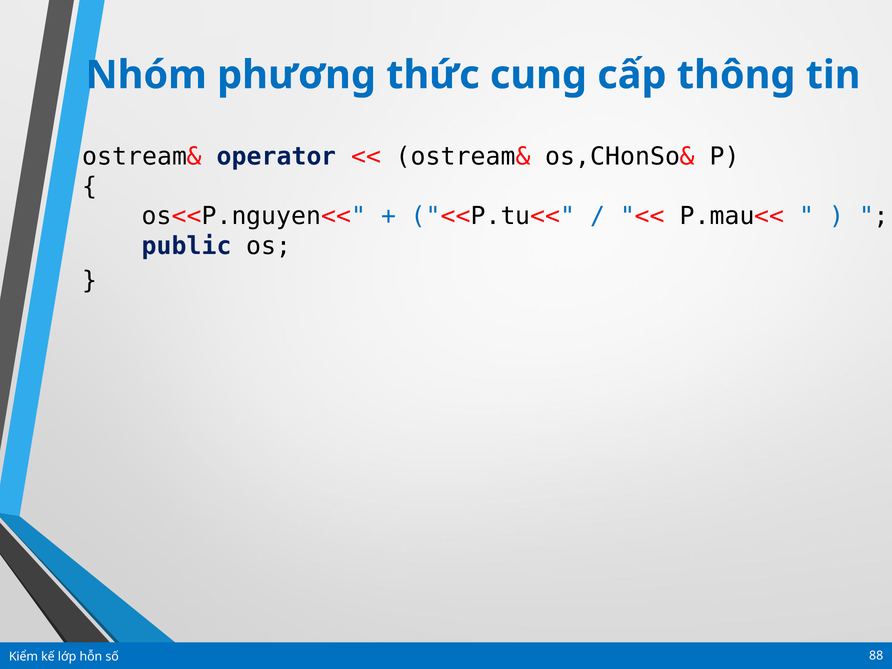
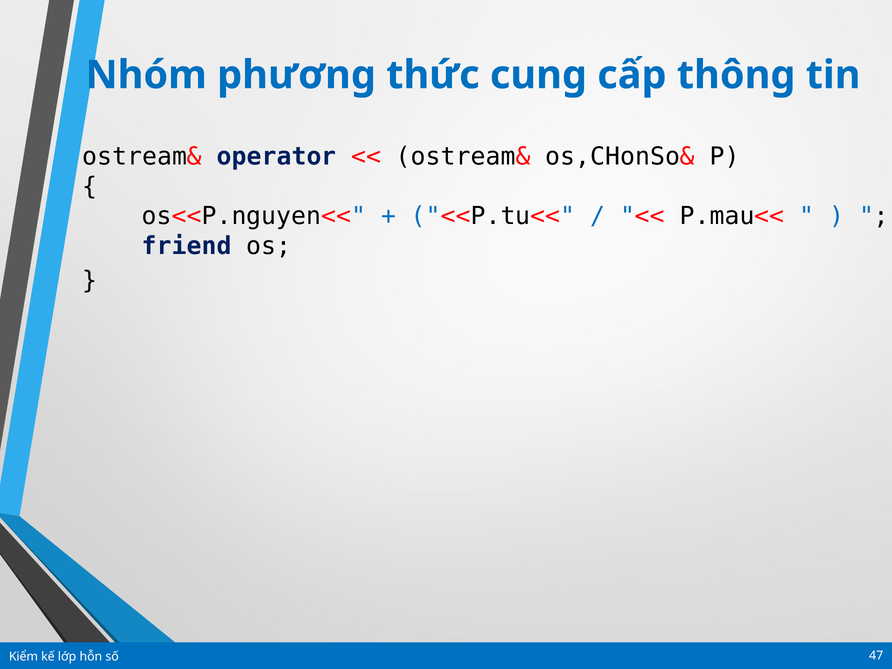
public: public -> friend
88: 88 -> 47
